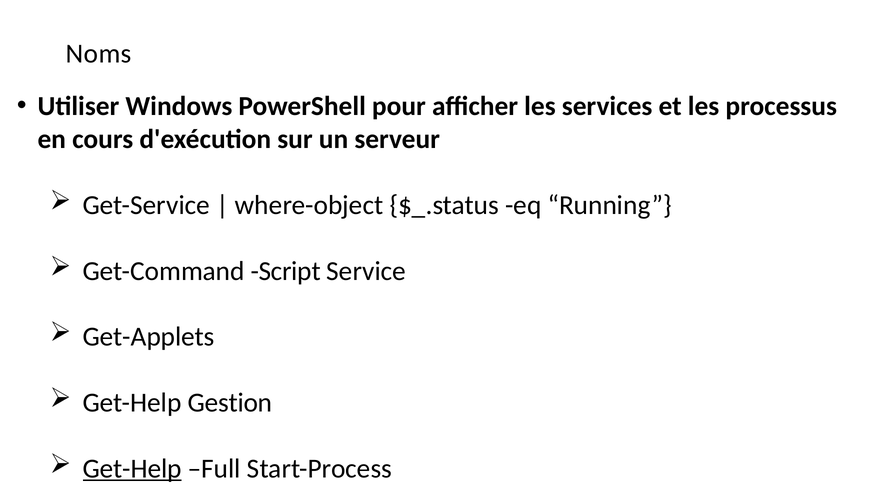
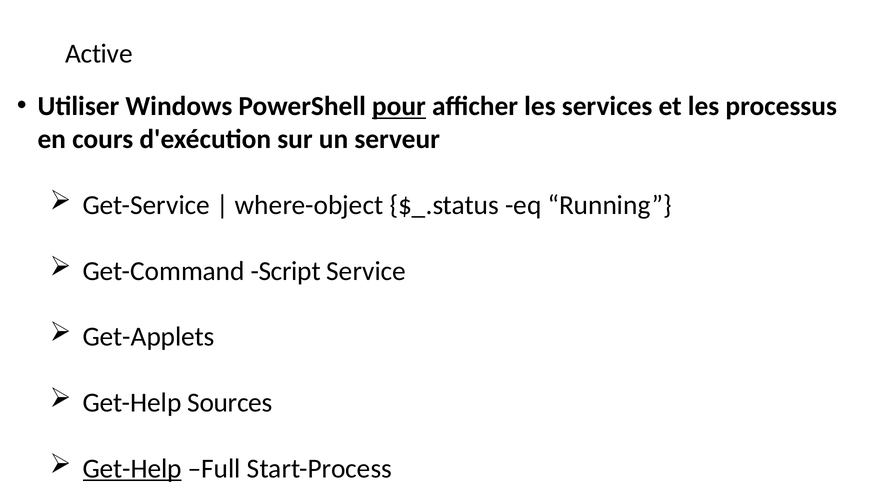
Noms: Noms -> Active
pour underline: none -> present
Gestion: Gestion -> Sources
